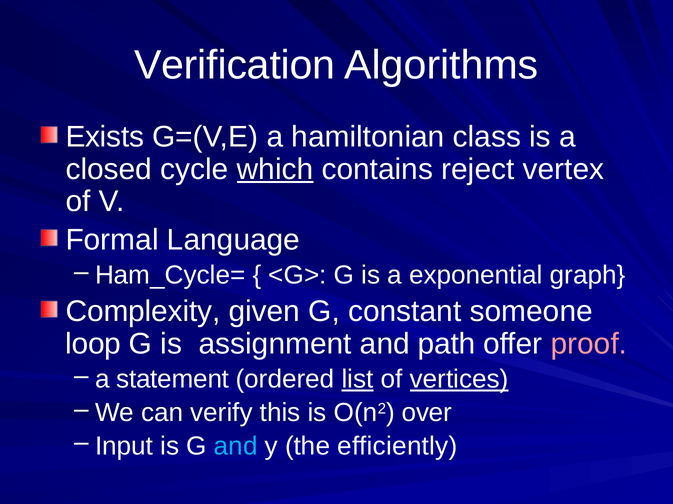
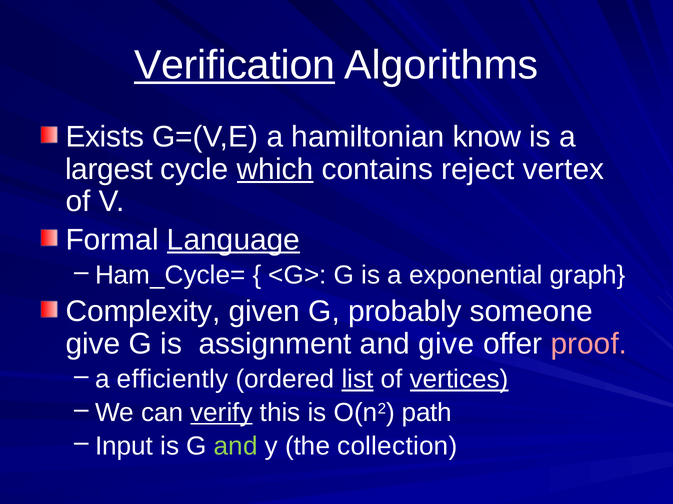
Verification underline: none -> present
class: class -> know
closed: closed -> largest
Language underline: none -> present
constant: constant -> probably
loop at (93, 344): loop -> give
and path: path -> give
statement: statement -> efficiently
verify underline: none -> present
over: over -> path
and at (236, 447) colour: light blue -> light green
efficiently: efficiently -> collection
